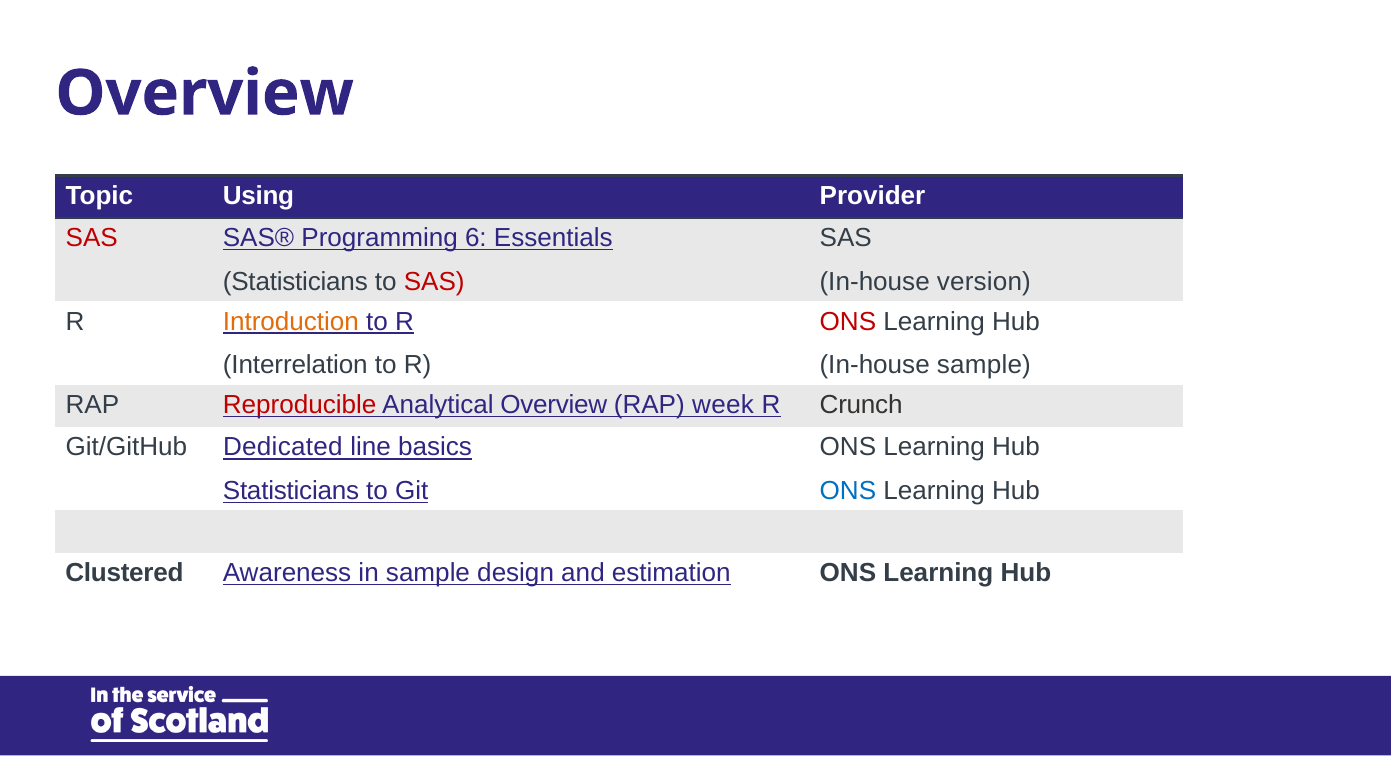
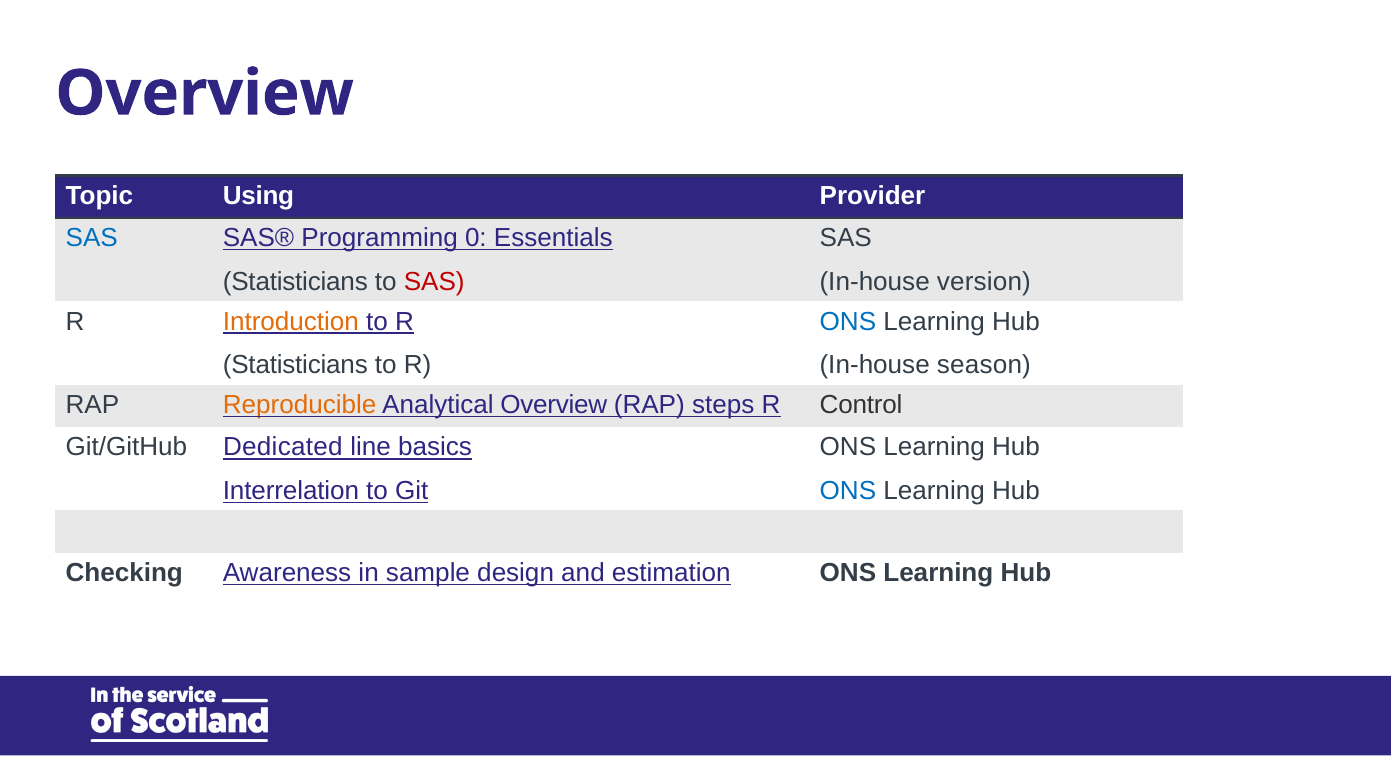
SAS at (92, 238) colour: red -> blue
6: 6 -> 0
ONS at (848, 321) colour: red -> blue
Interrelation at (295, 365): Interrelation -> Statisticians
In-house sample: sample -> season
Reproducible colour: red -> orange
week: week -> steps
Crunch: Crunch -> Control
Statisticians at (291, 491): Statisticians -> Interrelation
Clustered: Clustered -> Checking
